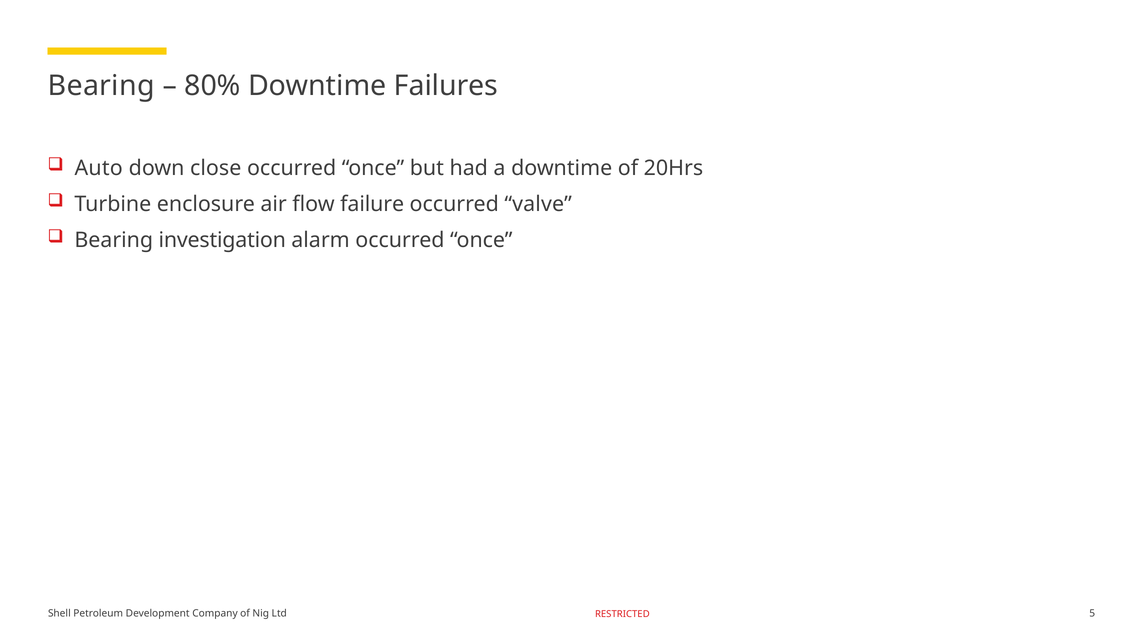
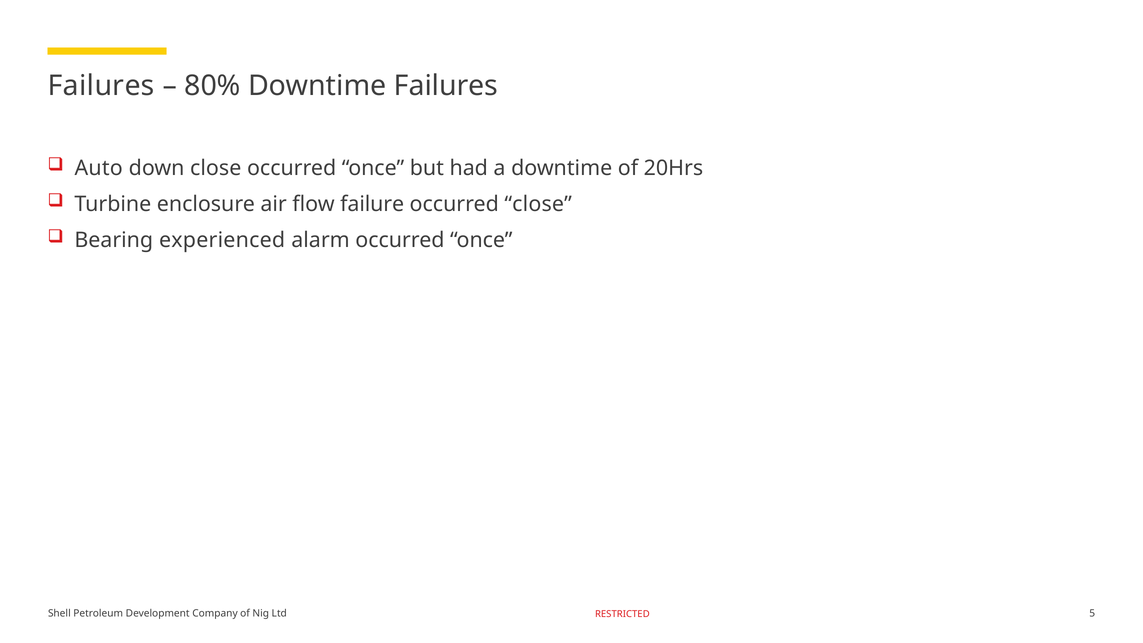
Bearing at (101, 86): Bearing -> Failures
occurred valve: valve -> close
investigation: investigation -> experienced
